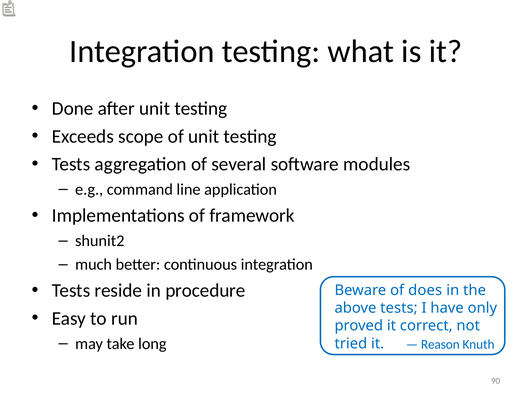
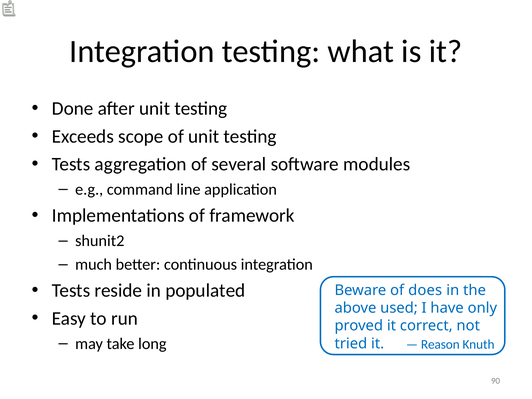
procedure: procedure -> populated
above tests: tests -> used
